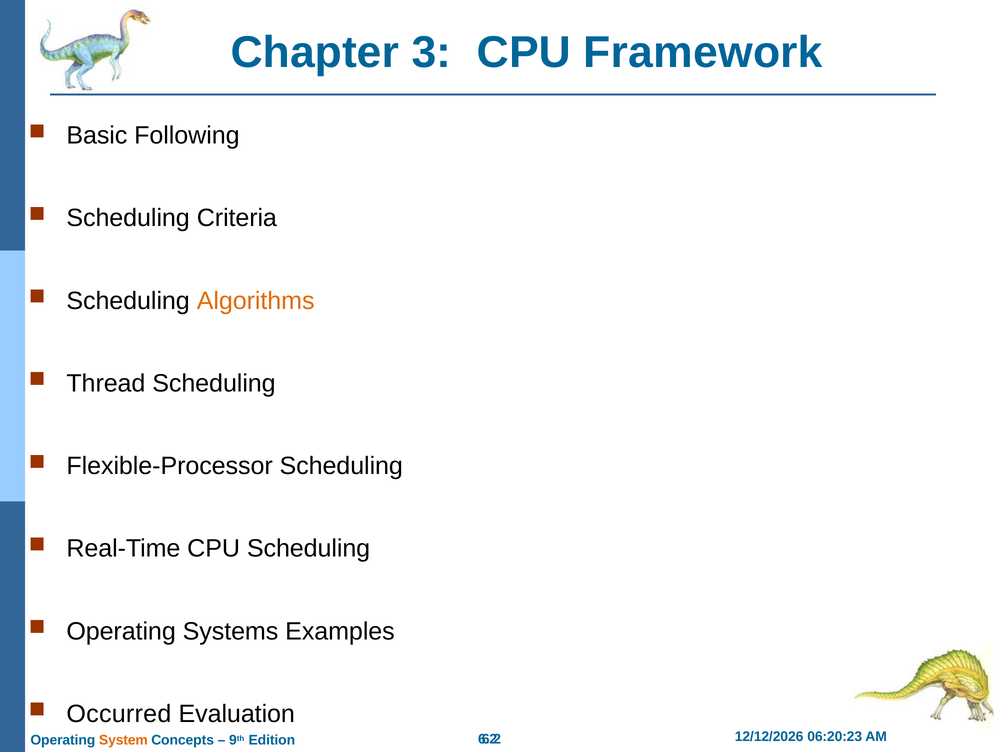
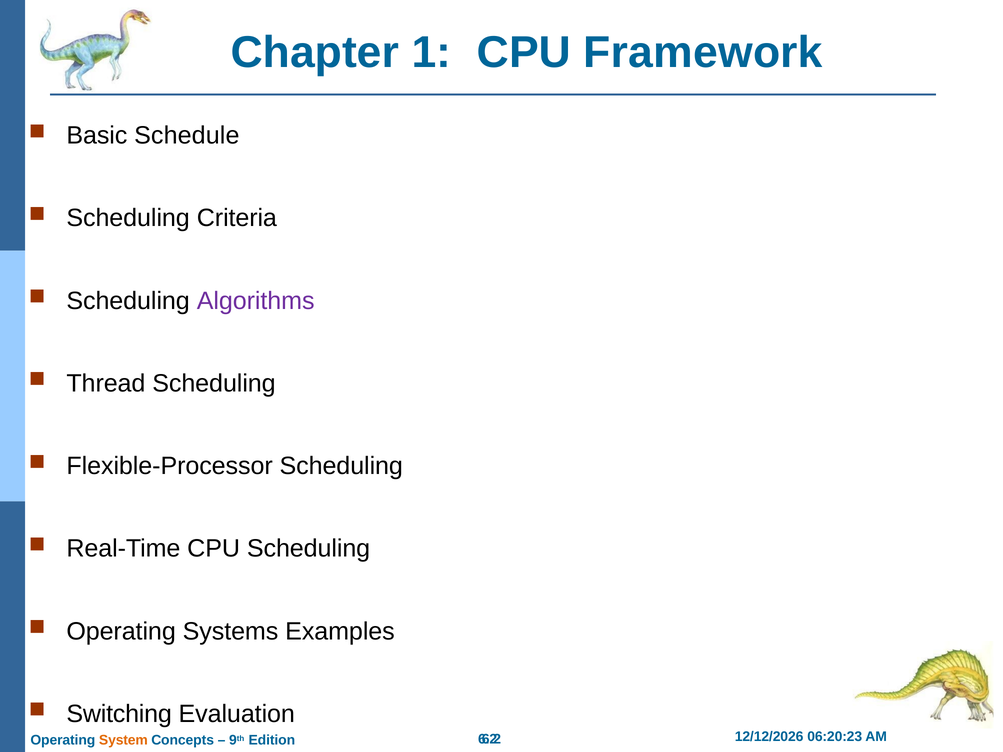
3: 3 -> 1
Following: Following -> Schedule
Algorithms colour: orange -> purple
Occurred: Occurred -> Switching
